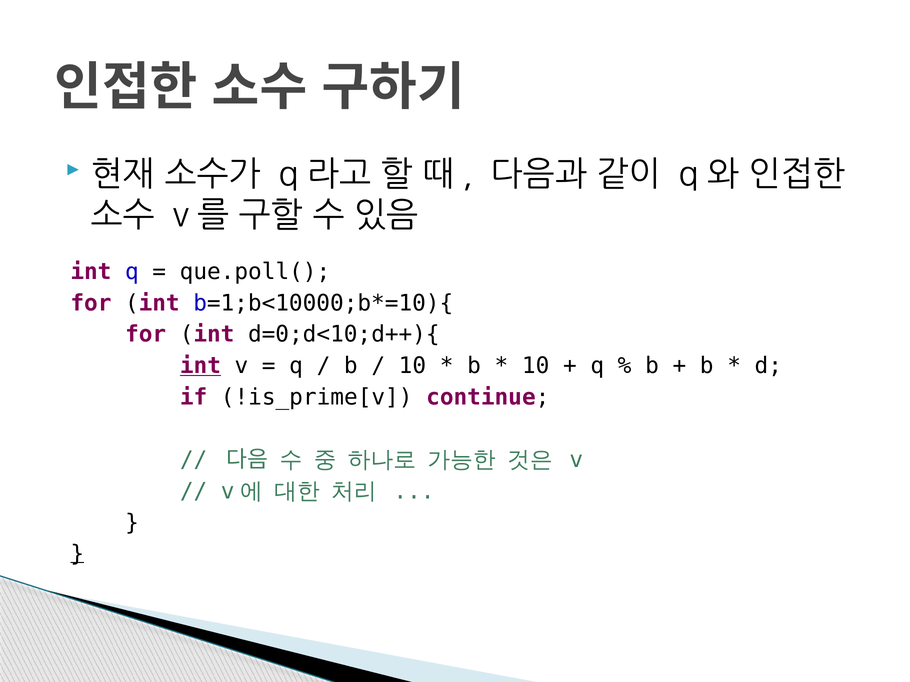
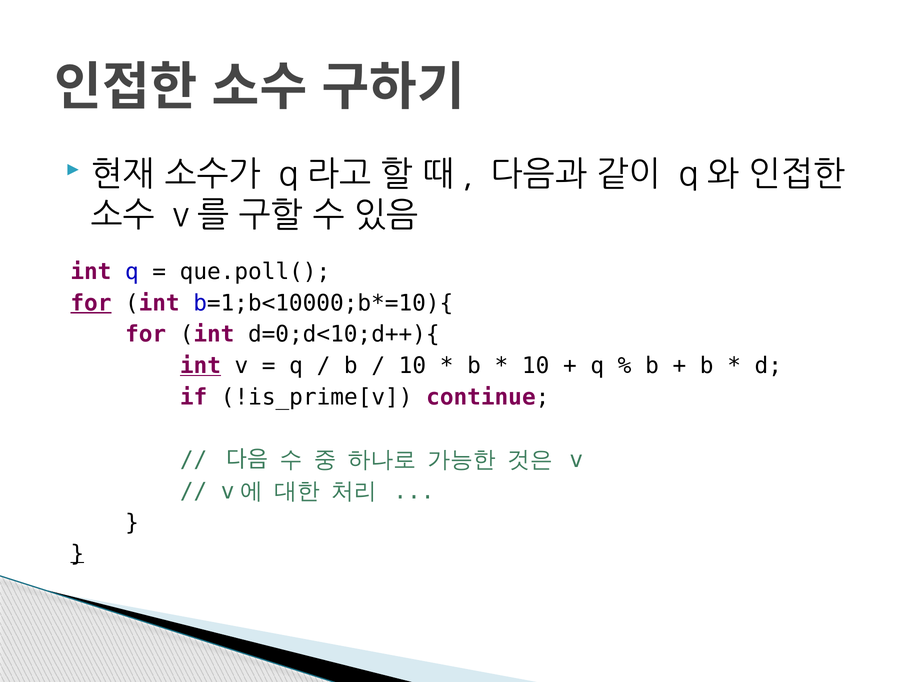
for at (91, 303) underline: none -> present
